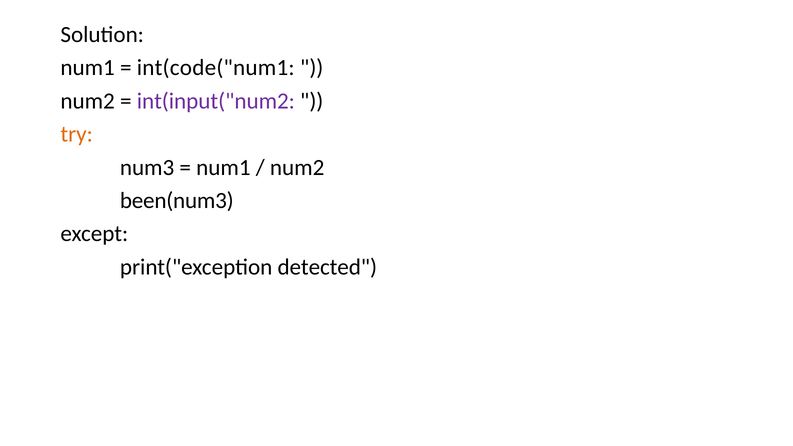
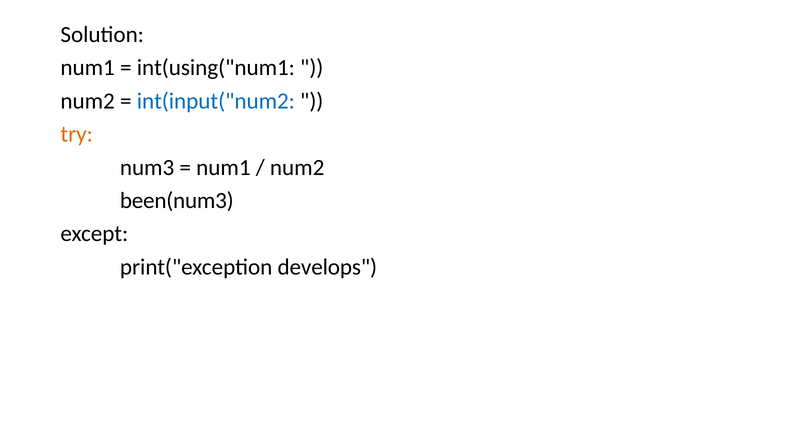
int(code("num1: int(code("num1 -> int(using("num1
int(input("num2 colour: purple -> blue
detected: detected -> develops
